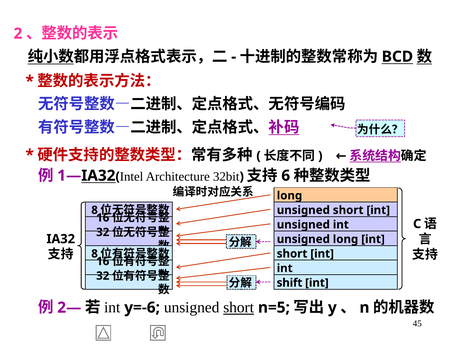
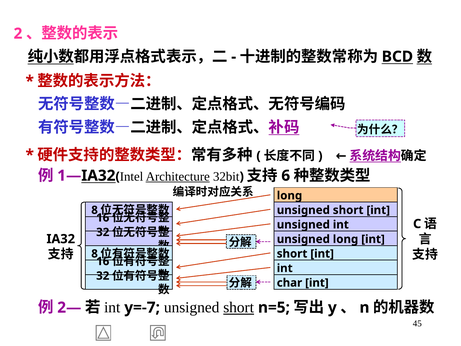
Architecture underline: none -> present
shift: shift -> char
y=-6: y=-6 -> y=-7
